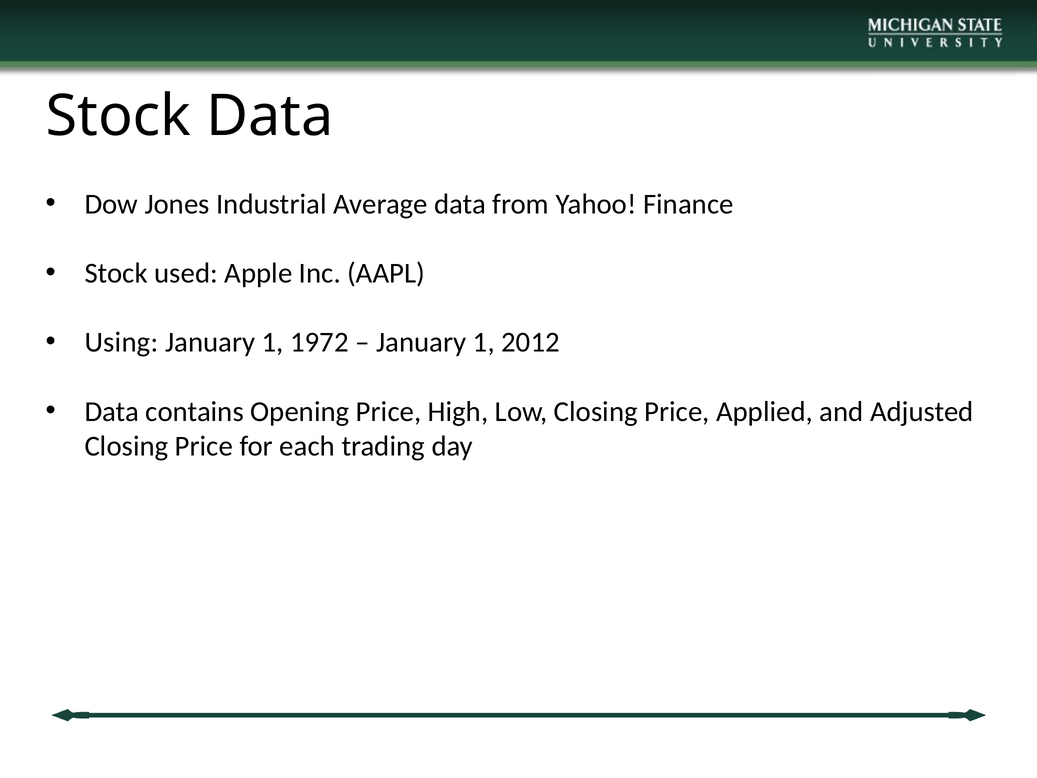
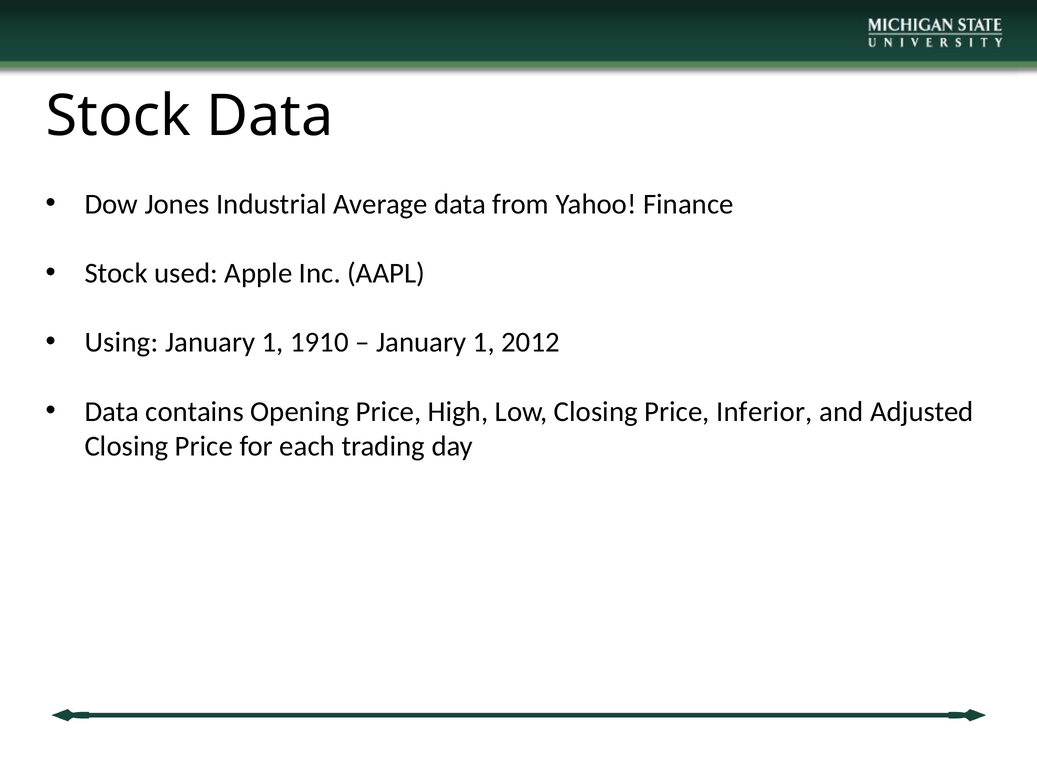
1972: 1972 -> 1910
Applied: Applied -> Inferior
